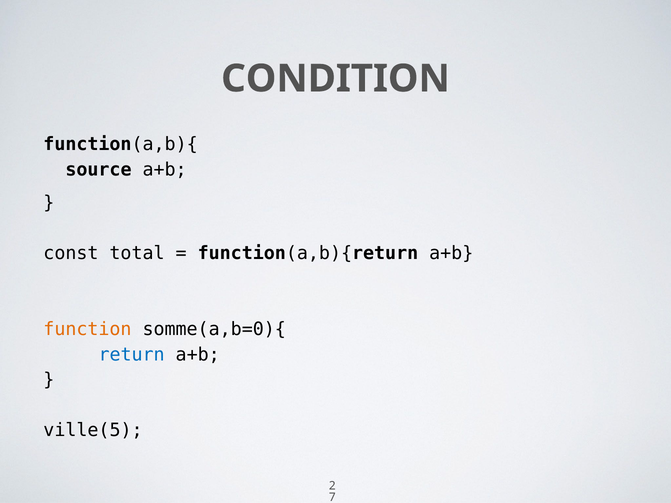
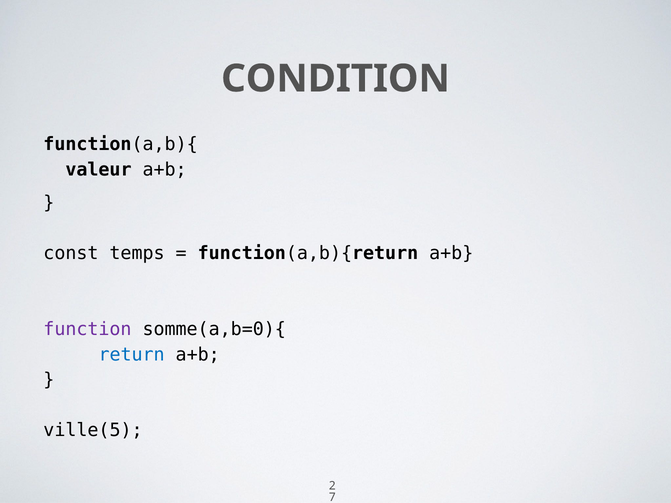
source: source -> valeur
total: total -> temps
function colour: orange -> purple
